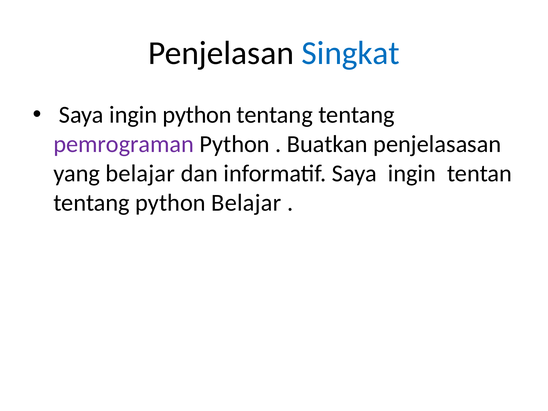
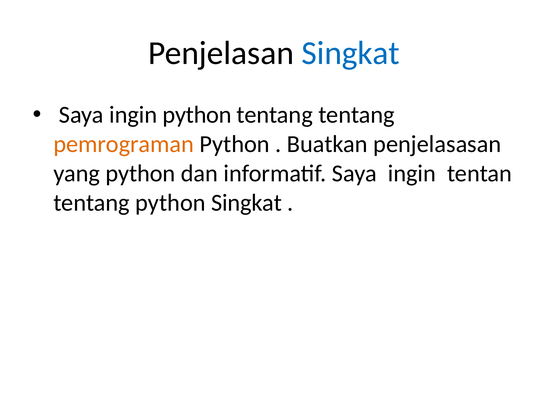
pemrograman colour: purple -> orange
yang belajar: belajar -> python
python Belajar: Belajar -> Singkat
